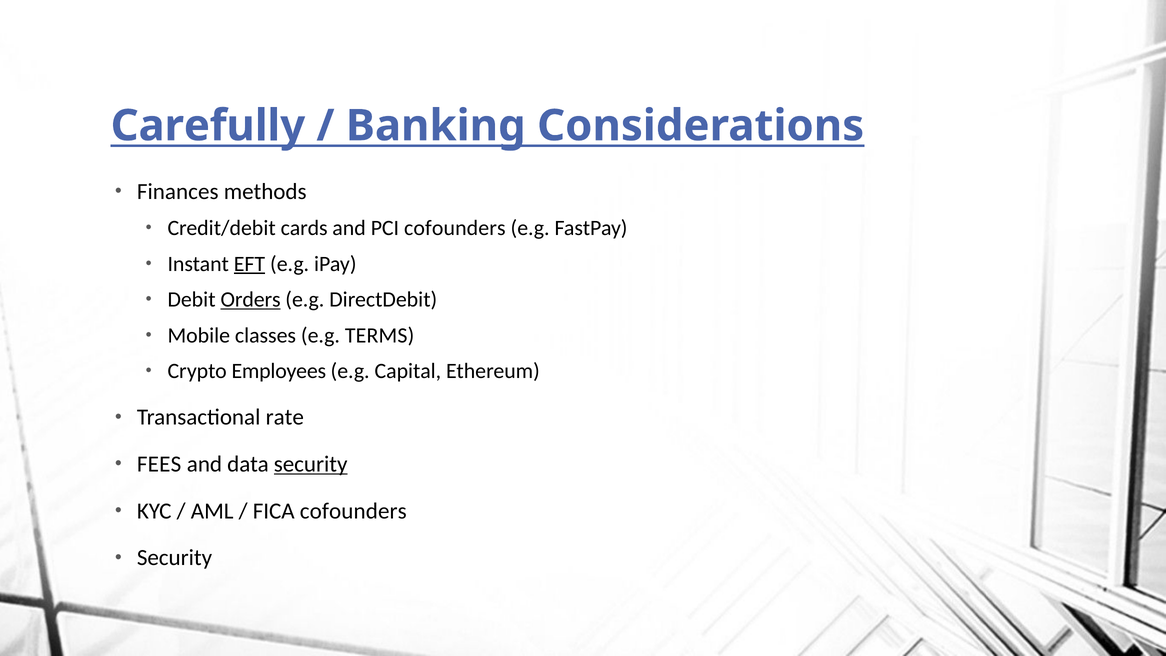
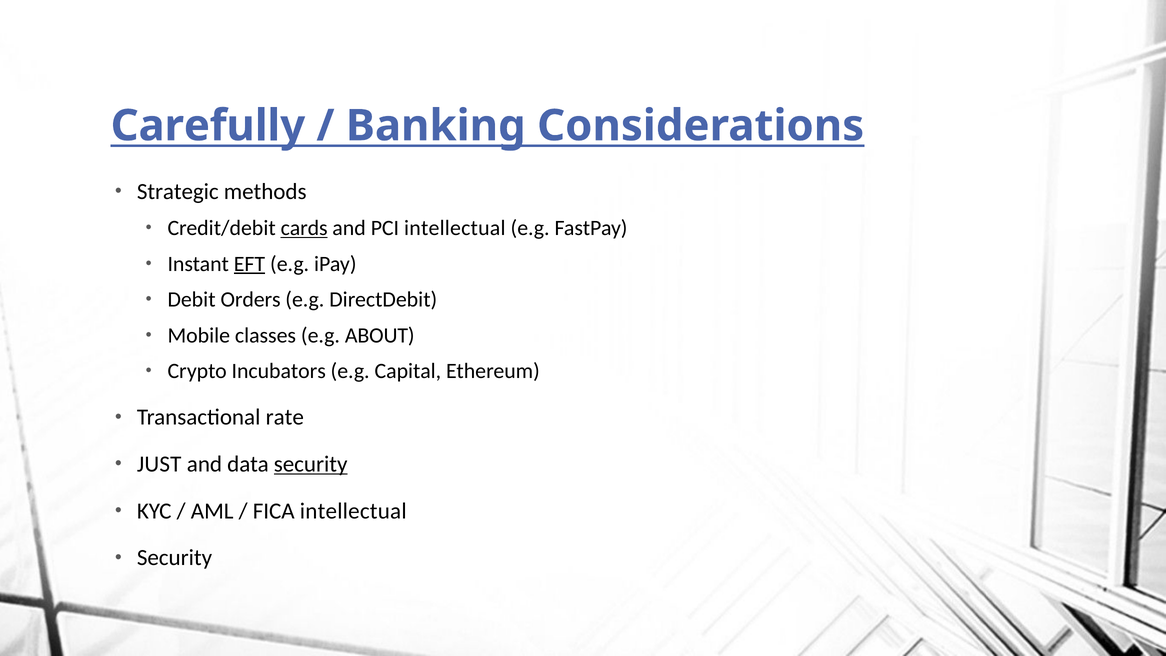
Finances: Finances -> Strategic
cards underline: none -> present
PCI cofounders: cofounders -> intellectual
Orders underline: present -> none
TERMS: TERMS -> ABOUT
Employees: Employees -> Incubators
FEES: FEES -> JUST
FICA cofounders: cofounders -> intellectual
